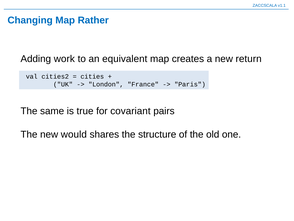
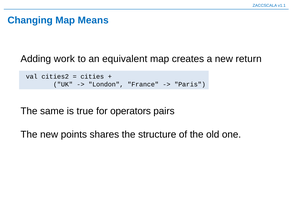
Rather: Rather -> Means
covariant: covariant -> operators
would: would -> points
